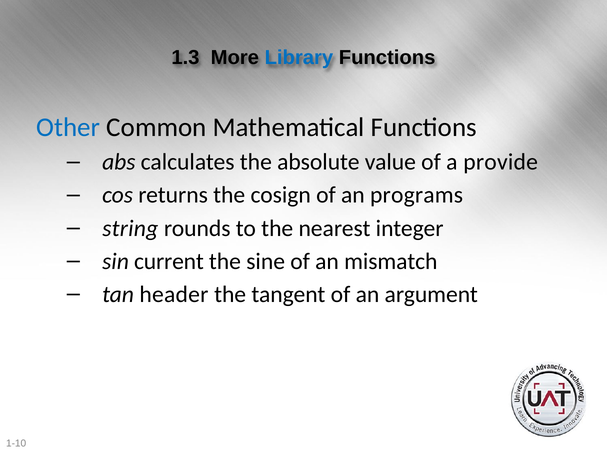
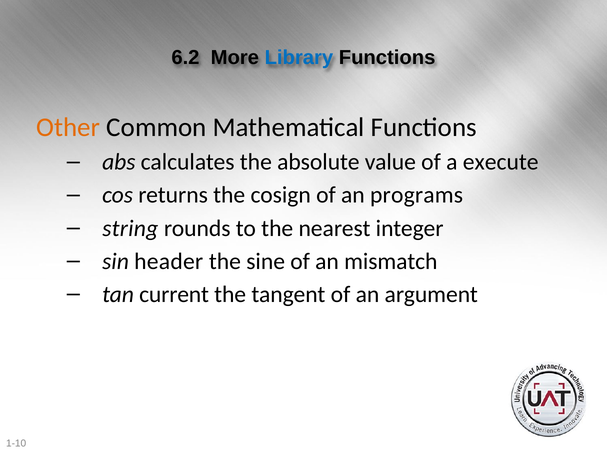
1.3: 1.3 -> 6.2
Other colour: blue -> orange
provide: provide -> execute
current: current -> header
header: header -> current
